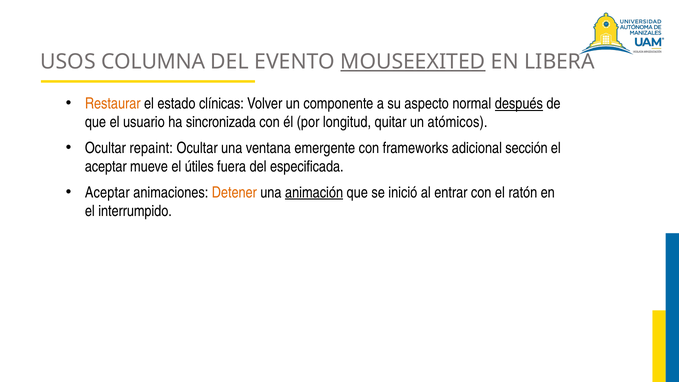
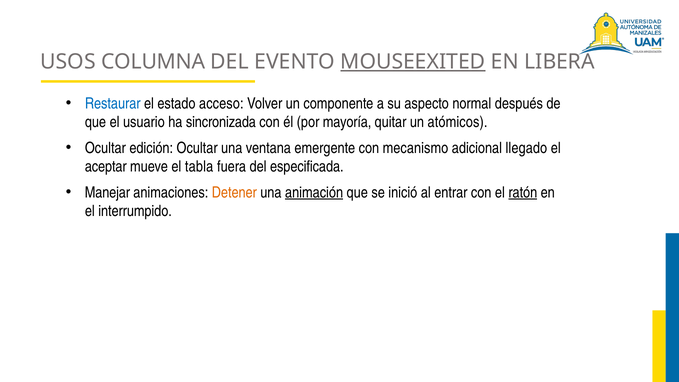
Restaurar colour: orange -> blue
clínicas: clínicas -> acceso
después underline: present -> none
longitud: longitud -> mayoría
repaint: repaint -> edición
frameworks: frameworks -> mecanismo
sección: sección -> llegado
útiles: útiles -> tabla
Aceptar at (107, 192): Aceptar -> Manejar
ratón underline: none -> present
